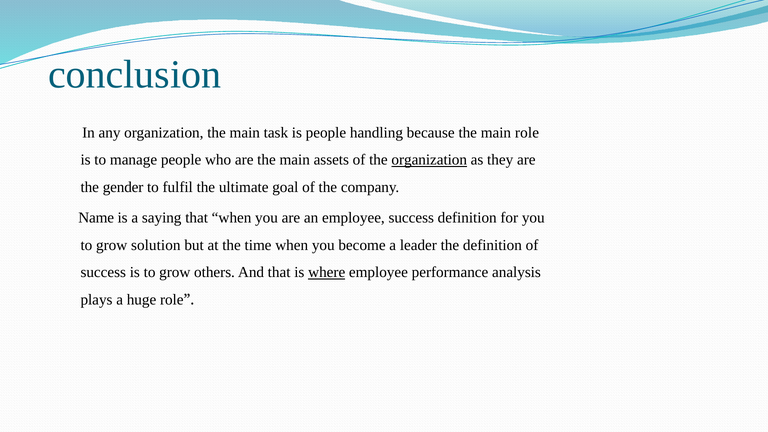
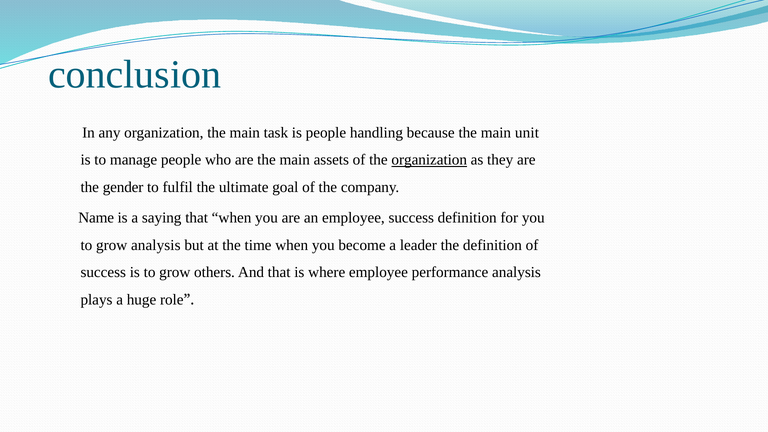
main role: role -> unit
grow solution: solution -> analysis
where underline: present -> none
